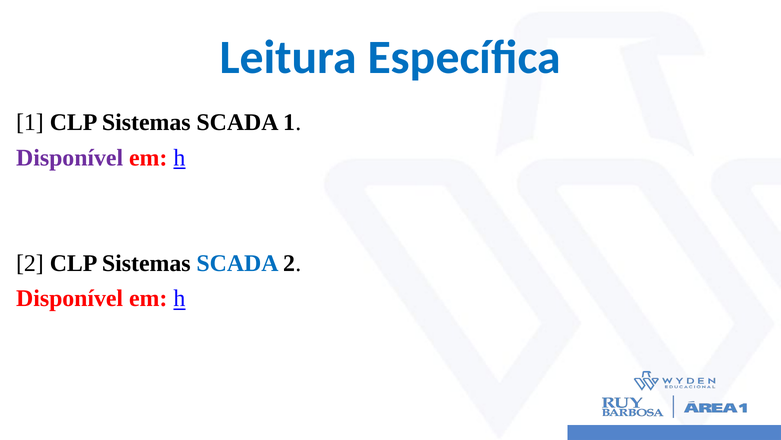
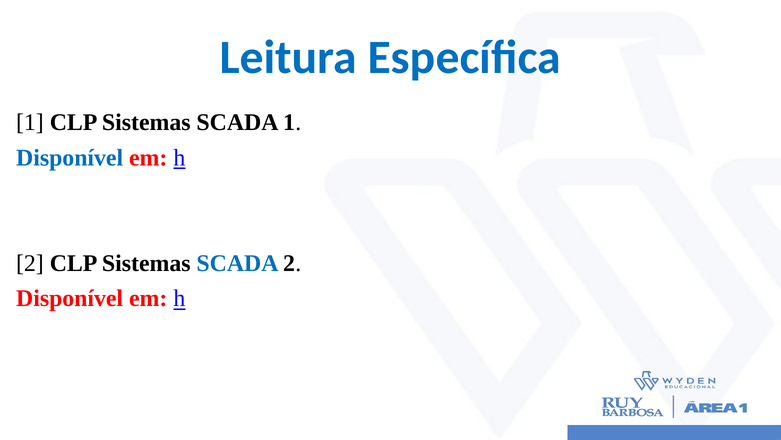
Disponível at (70, 158) colour: purple -> blue
